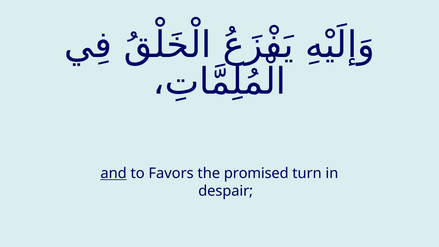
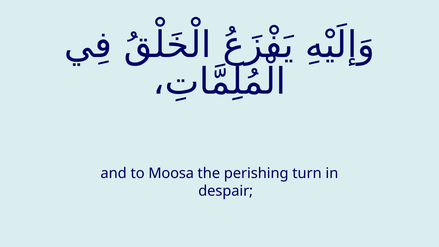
and underline: present -> none
Favors: Favors -> Moosa
promised: promised -> perishing
